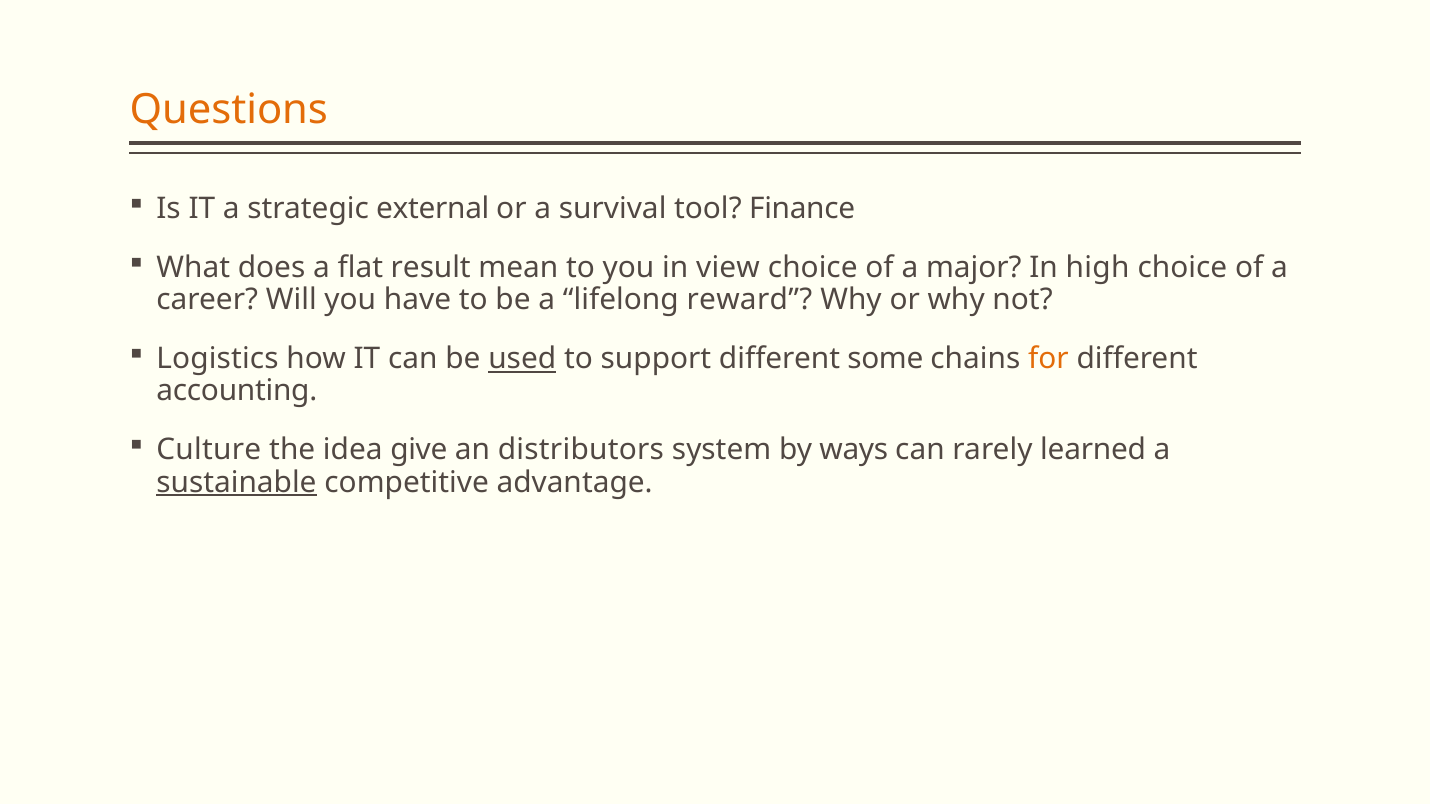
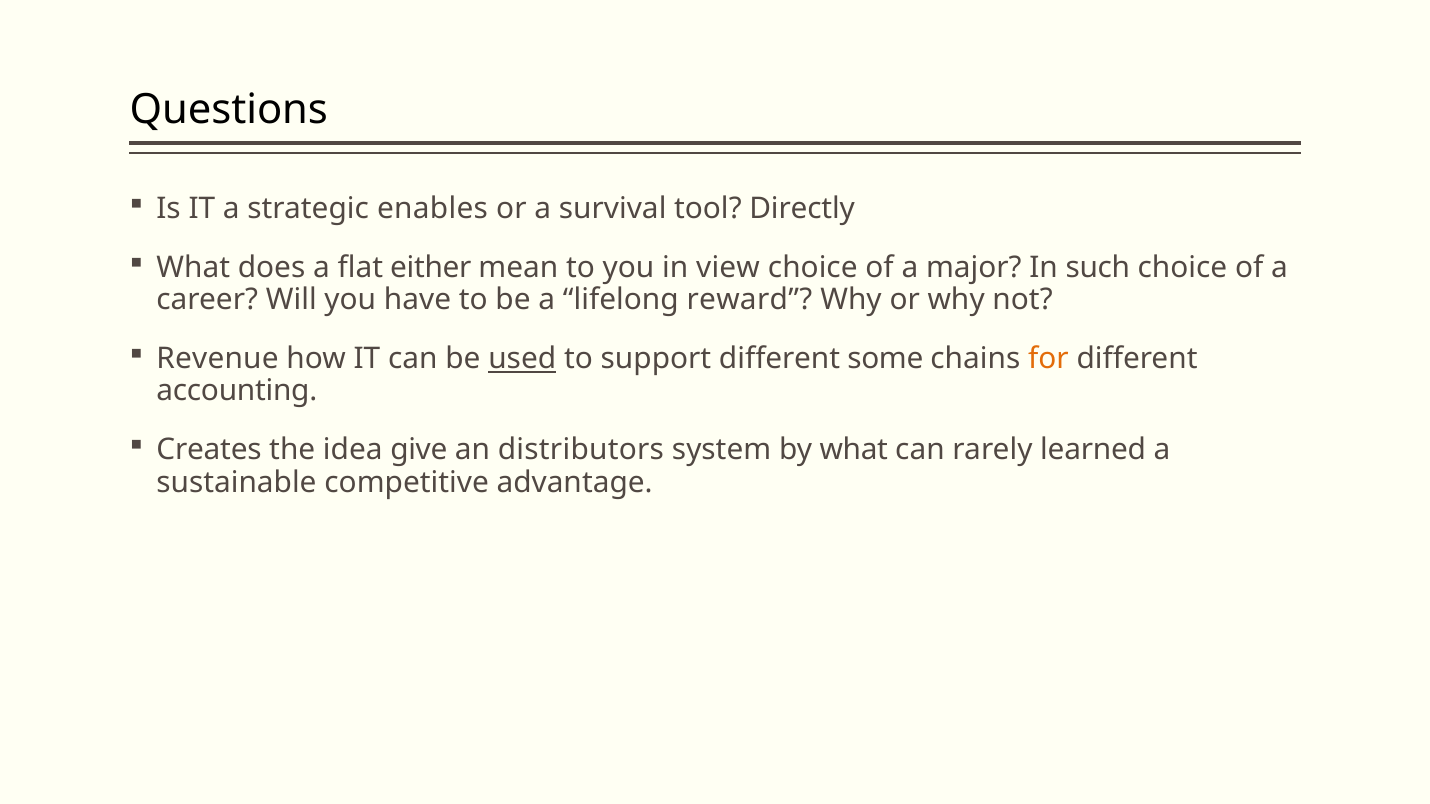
Questions colour: orange -> black
external: external -> enables
Finance: Finance -> Directly
result: result -> either
high: high -> such
Logistics: Logistics -> Revenue
Culture: Culture -> Creates
by ways: ways -> what
sustainable underline: present -> none
